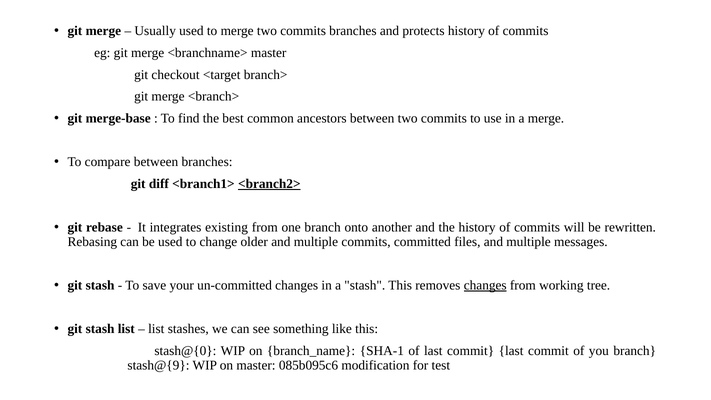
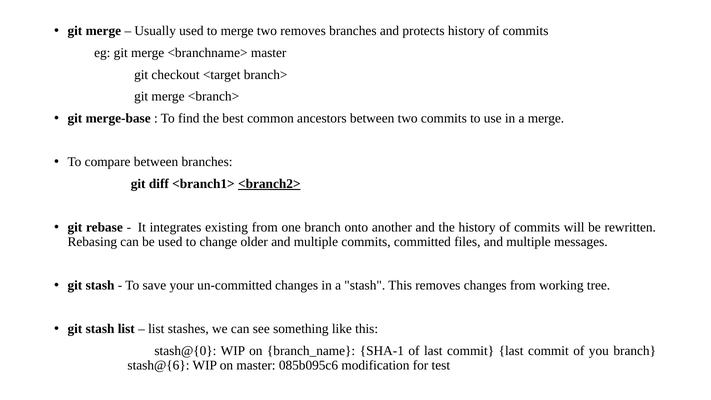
merge two commits: commits -> removes
changes at (485, 285) underline: present -> none
stash@{9: stash@{9 -> stash@{6
